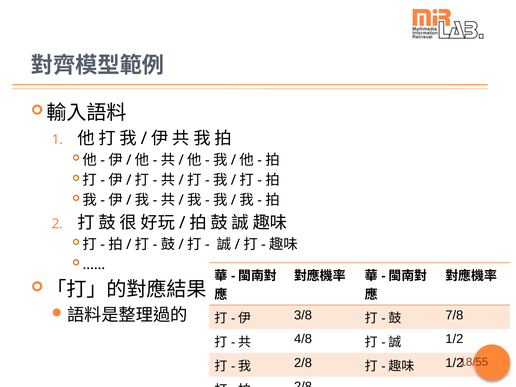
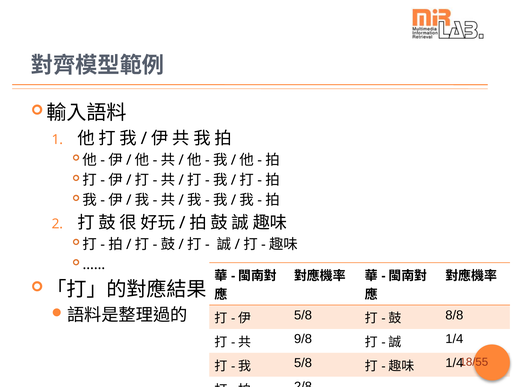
3/8 at (303, 315): 3/8 -> 5/8
7/8: 7/8 -> 8/8
4/8: 4/8 -> 9/8
1/2 at (454, 339): 1/2 -> 1/4
2/8 at (303, 363): 2/8 -> 5/8
1/2 at (454, 363): 1/2 -> 1/4
